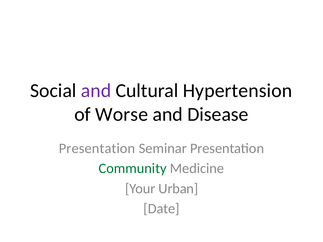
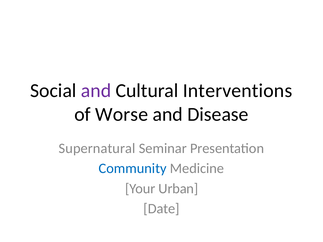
Hypertension: Hypertension -> Interventions
Presentation at (97, 149): Presentation -> Supernatural
Community colour: green -> blue
